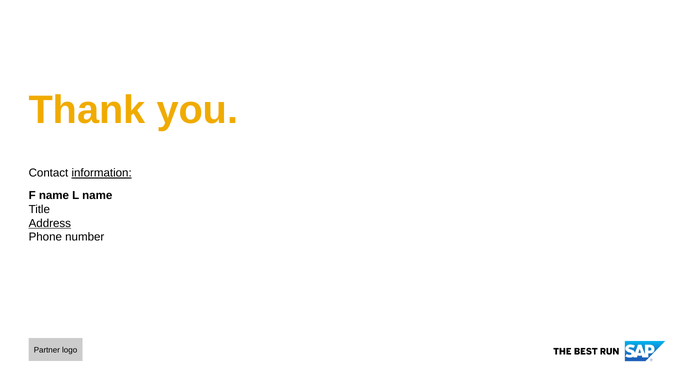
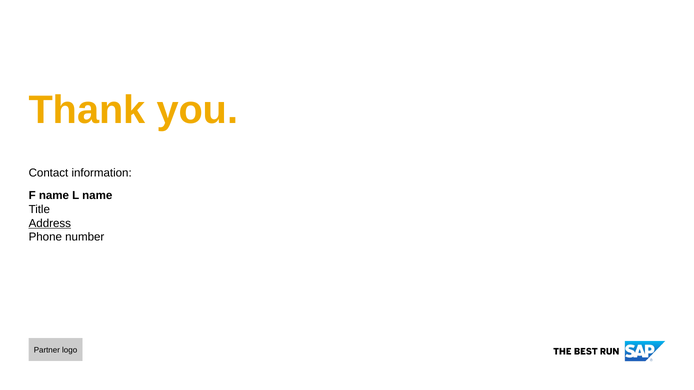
information underline: present -> none
